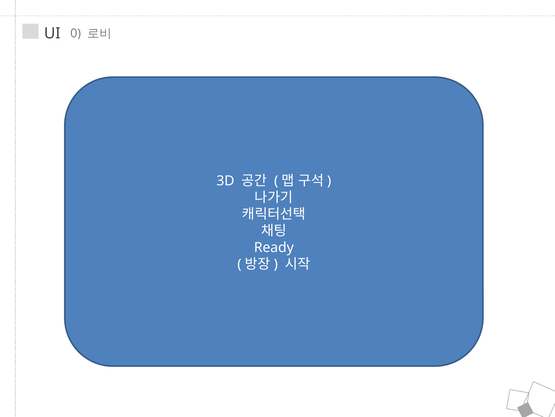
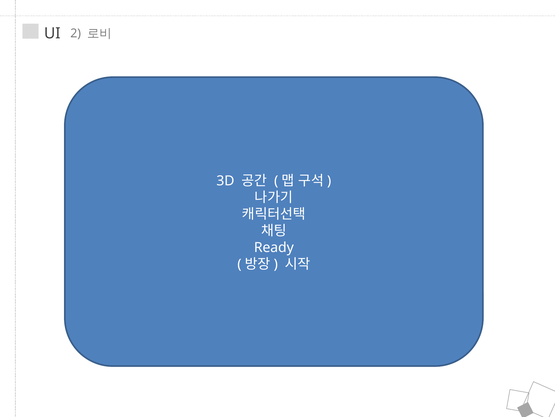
0: 0 -> 2
